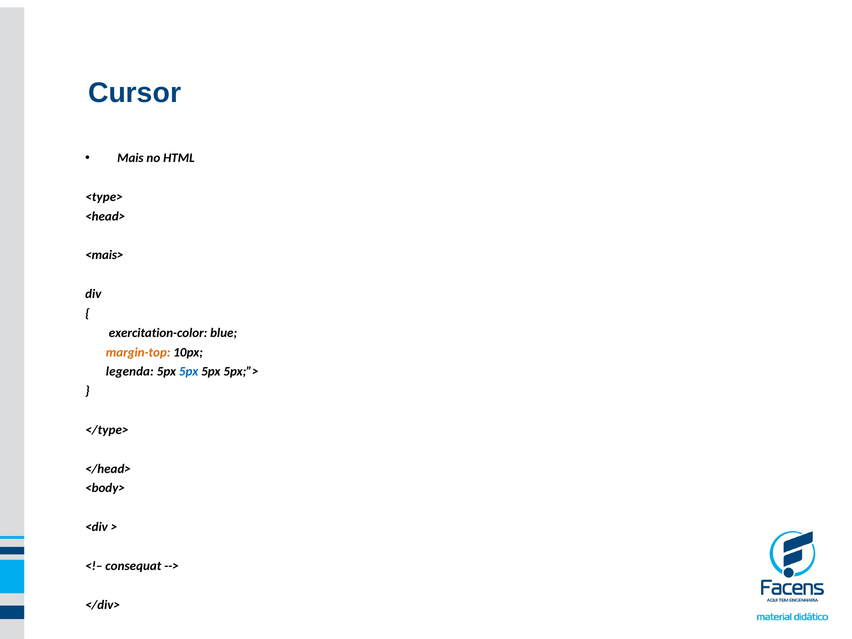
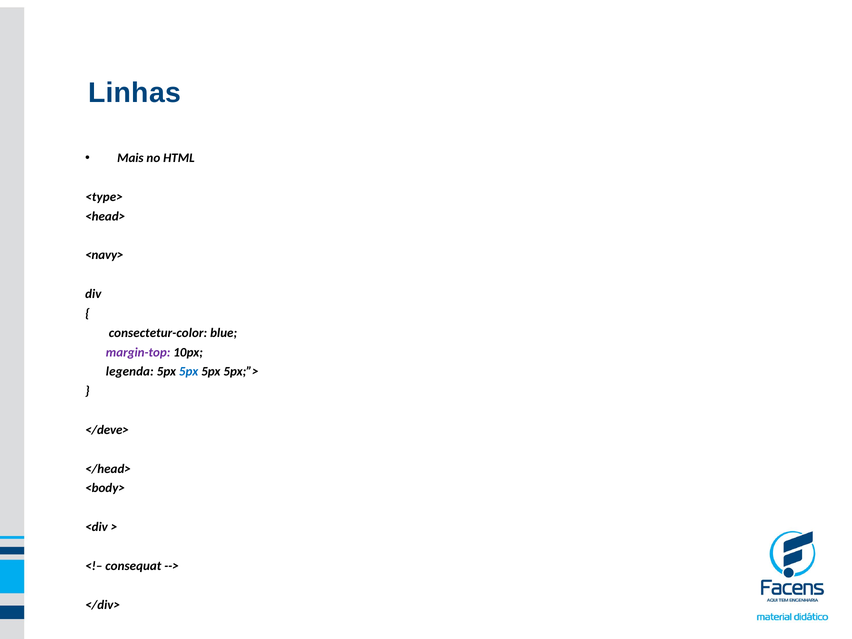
Cursor: Cursor -> Linhas
<mais>: <mais> -> <navy>
exercitation-color: exercitation-color -> consectetur-color
margin-top colour: orange -> purple
</type>: </type> -> </deve>
